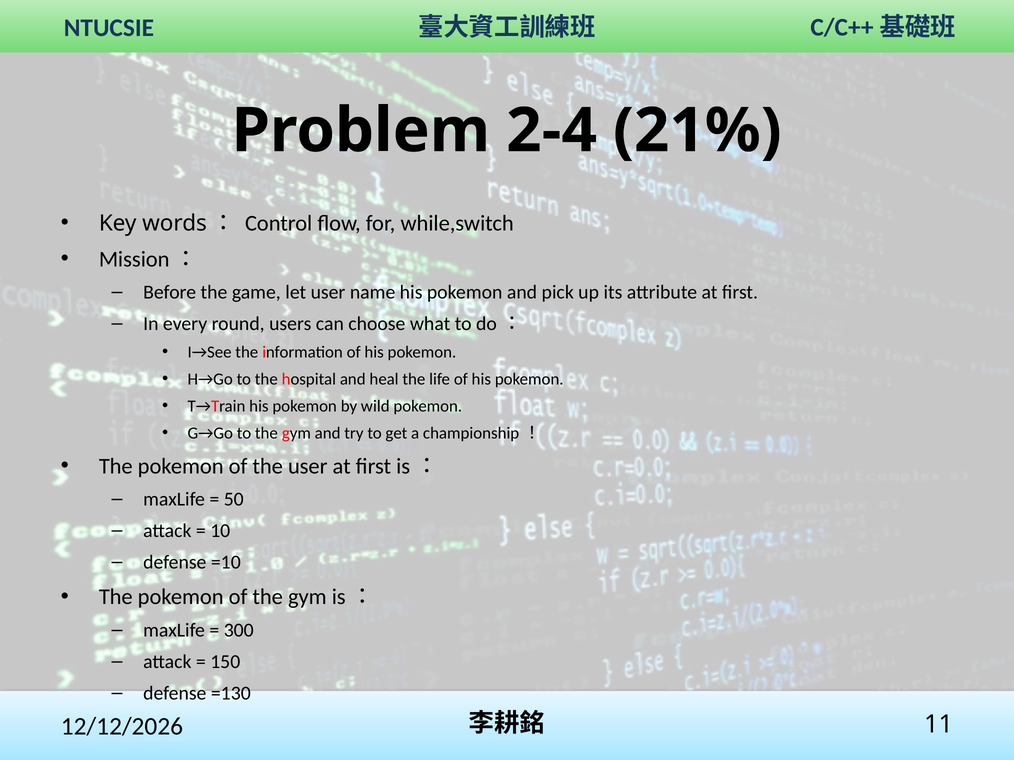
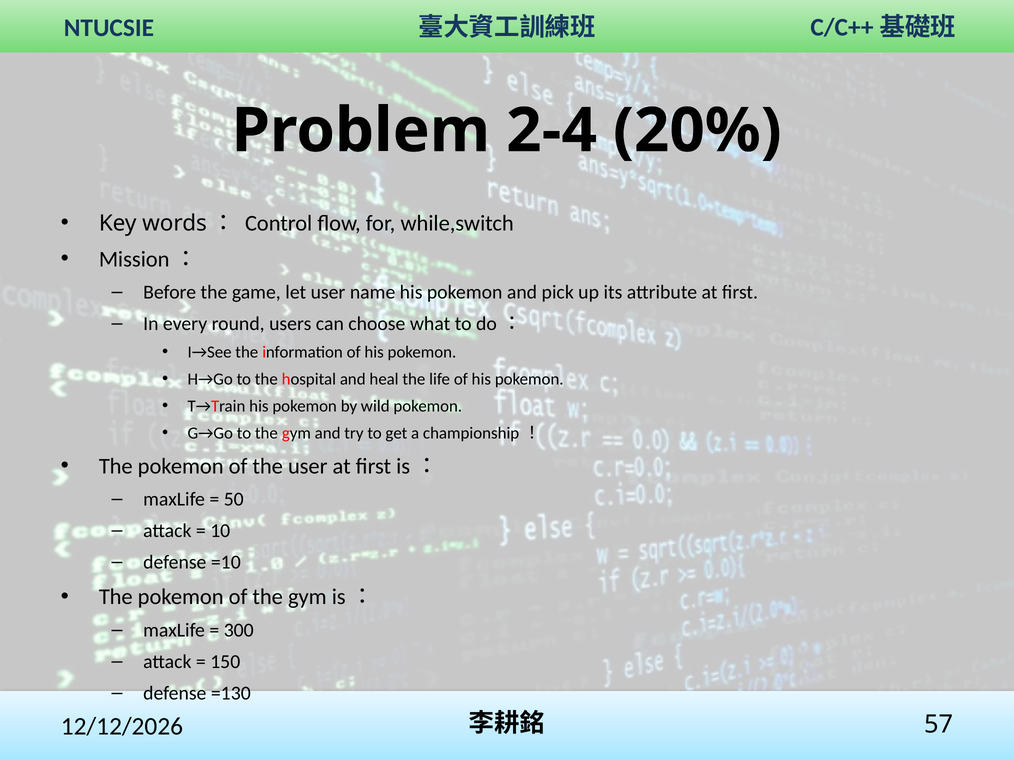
21%: 21% -> 20%
11: 11 -> 57
